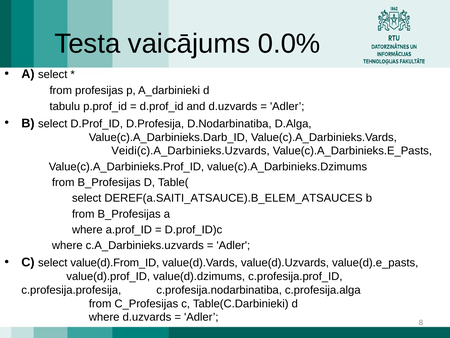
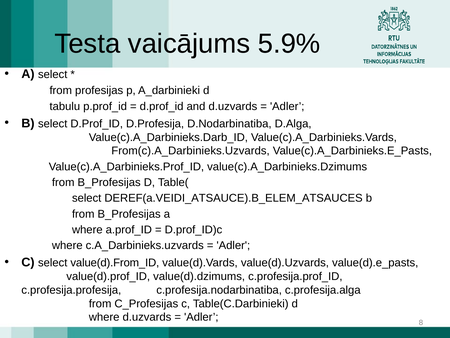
0.0%: 0.0% -> 5.9%
Veidi(c).A_Darbinieks.Uzvards: Veidi(c).A_Darbinieks.Uzvards -> From(c).A_Darbinieks.Uzvards
DEREF(a.SAITI_ATSAUCE).B_ELEM_ATSAUCES: DEREF(a.SAITI_ATSAUCE).B_ELEM_ATSAUCES -> DEREF(a.VEIDI_ATSAUCE).B_ELEM_ATSAUCES
